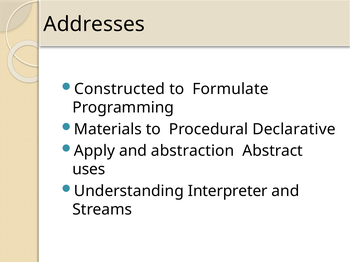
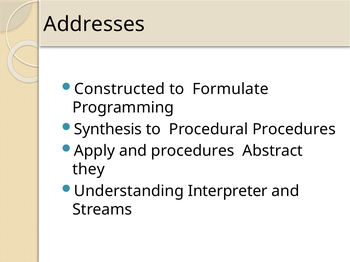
Materials: Materials -> Synthesis
Procedural Declarative: Declarative -> Procedures
and abstraction: abstraction -> procedures
uses: uses -> they
